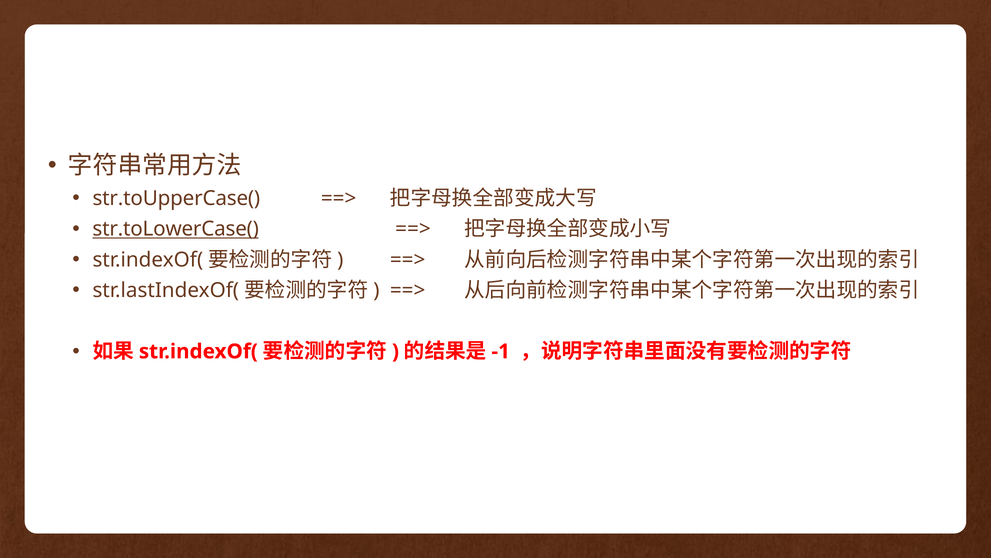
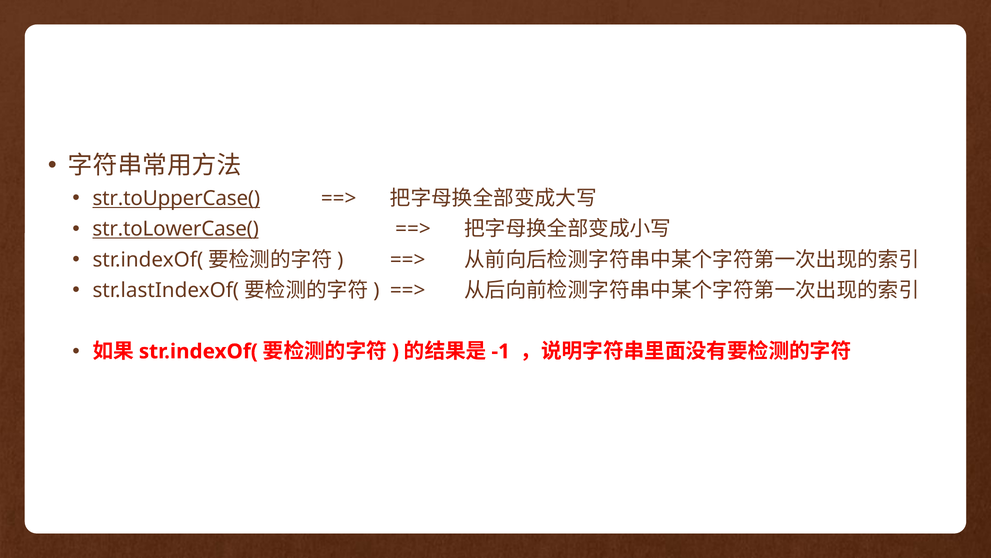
str.toUpperCase( underline: none -> present
